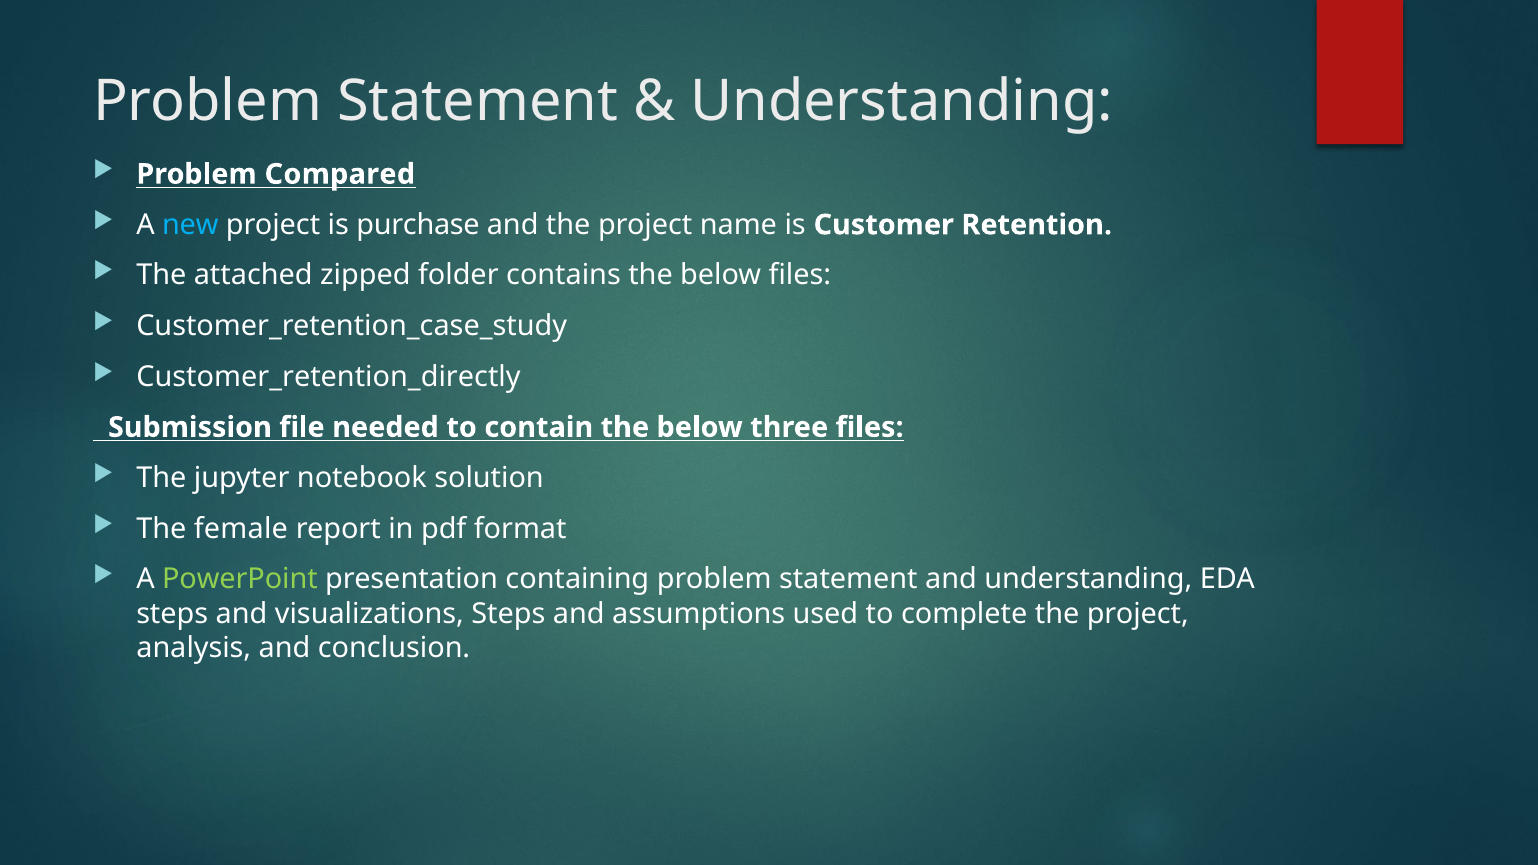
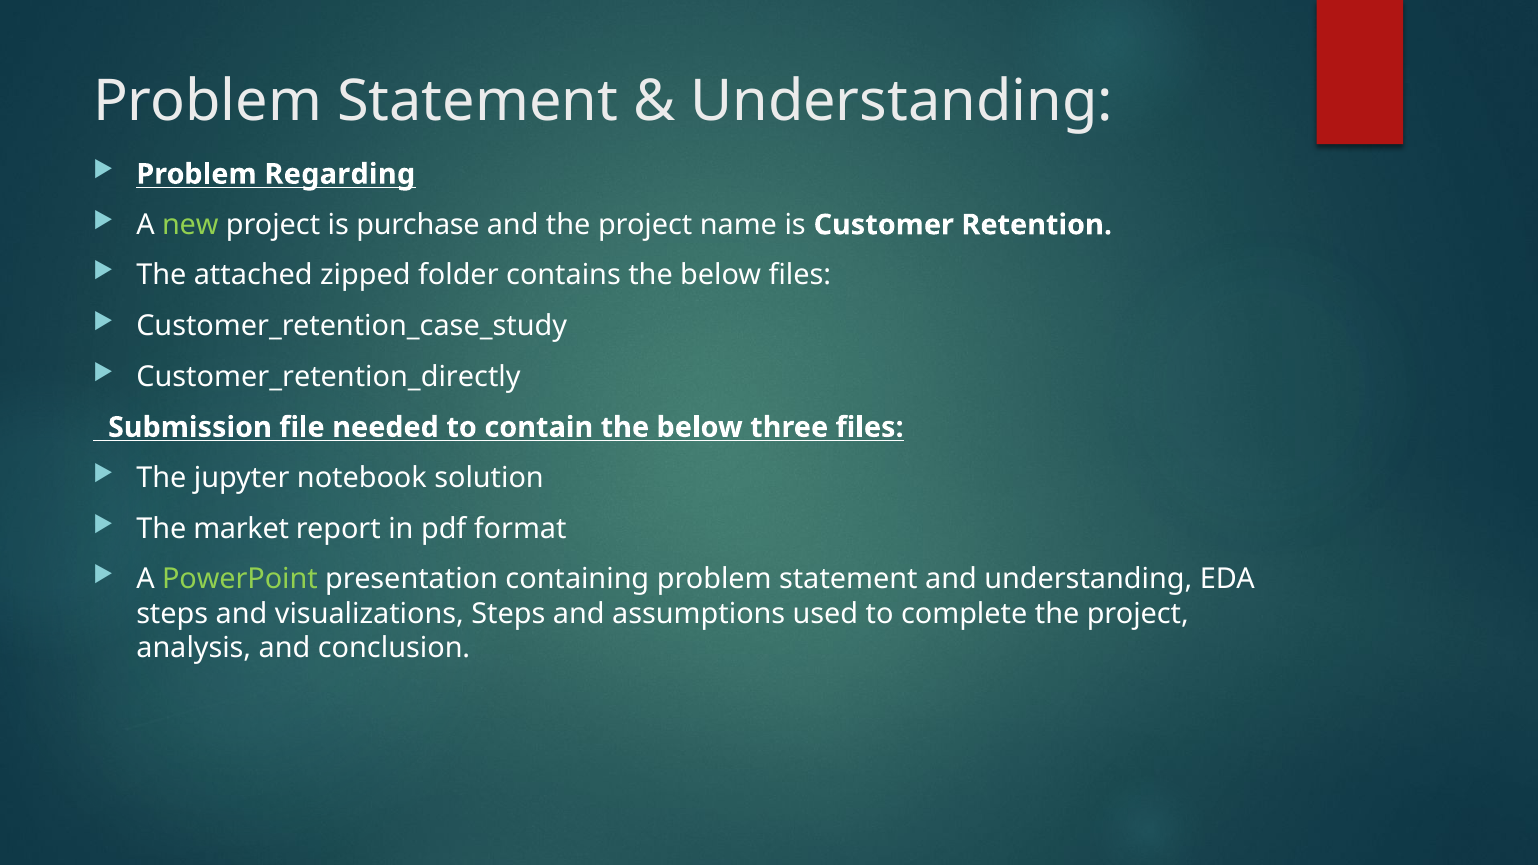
Compared: Compared -> Regarding
new colour: light blue -> light green
female: female -> market
